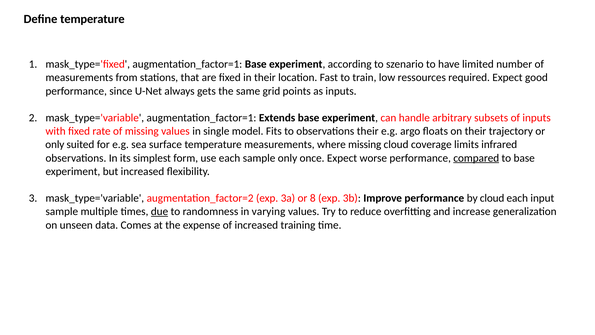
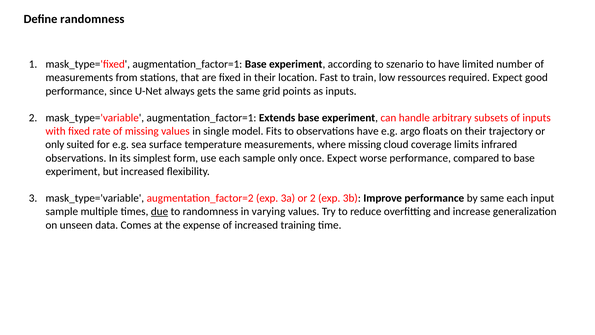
Define temperature: temperature -> randomness
observations their: their -> have
compared underline: present -> none
or 8: 8 -> 2
by cloud: cloud -> same
